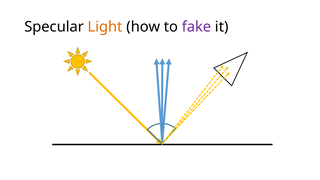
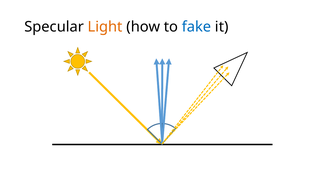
fake colour: purple -> blue
